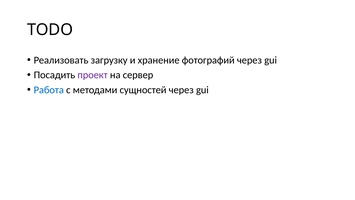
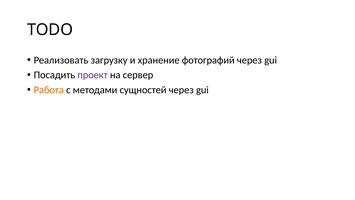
Работа colour: blue -> orange
